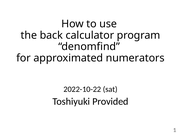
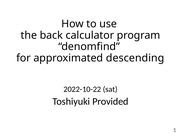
numerators: numerators -> descending
